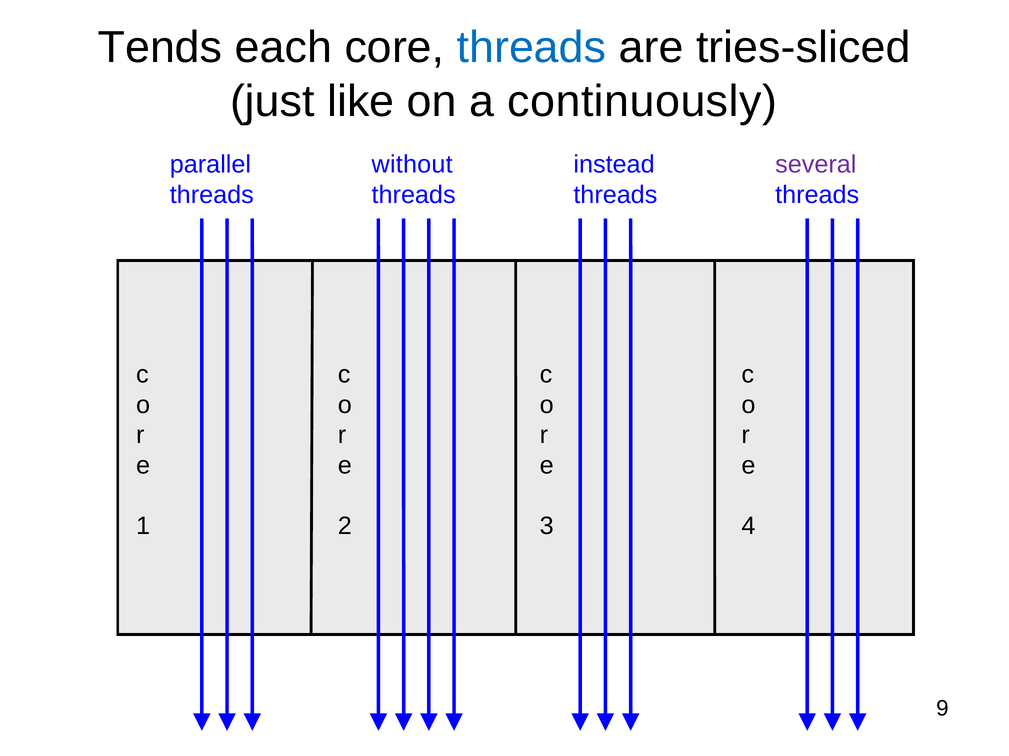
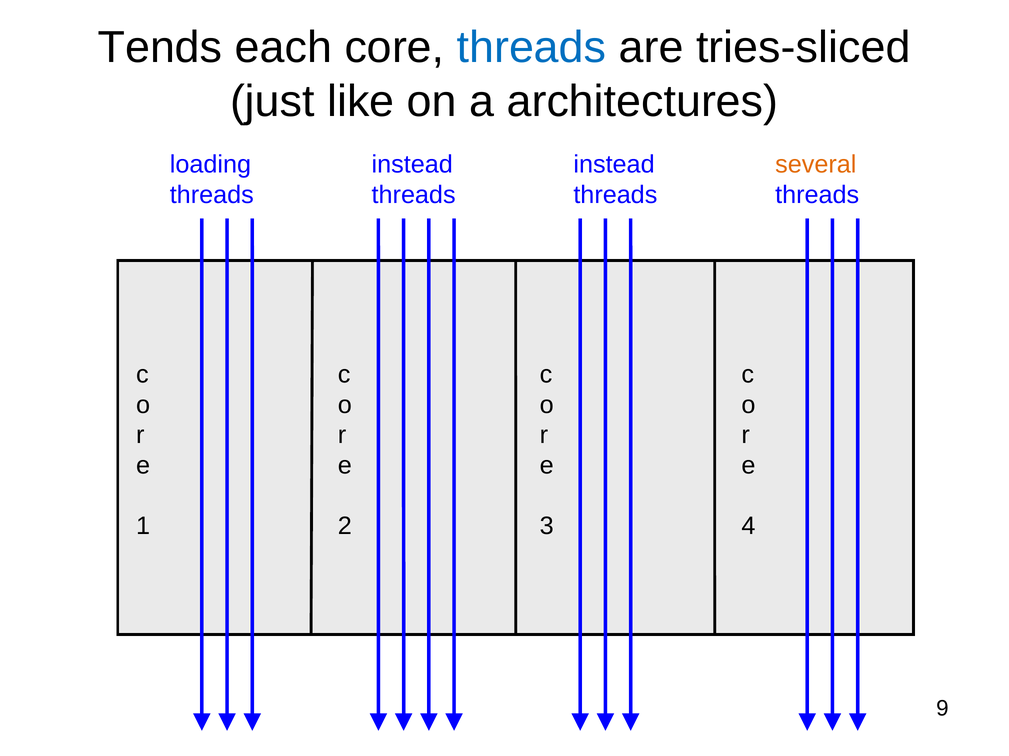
continuously: continuously -> architectures
parallel: parallel -> loading
without at (412, 165): without -> instead
several colour: purple -> orange
